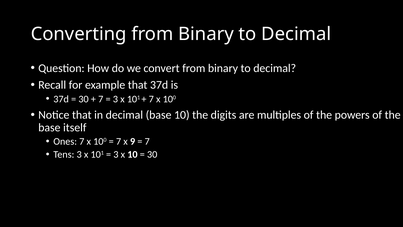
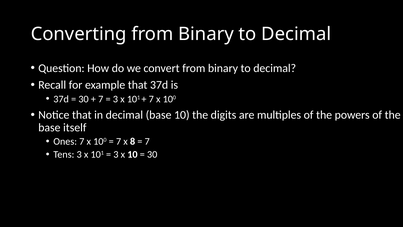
9: 9 -> 8
